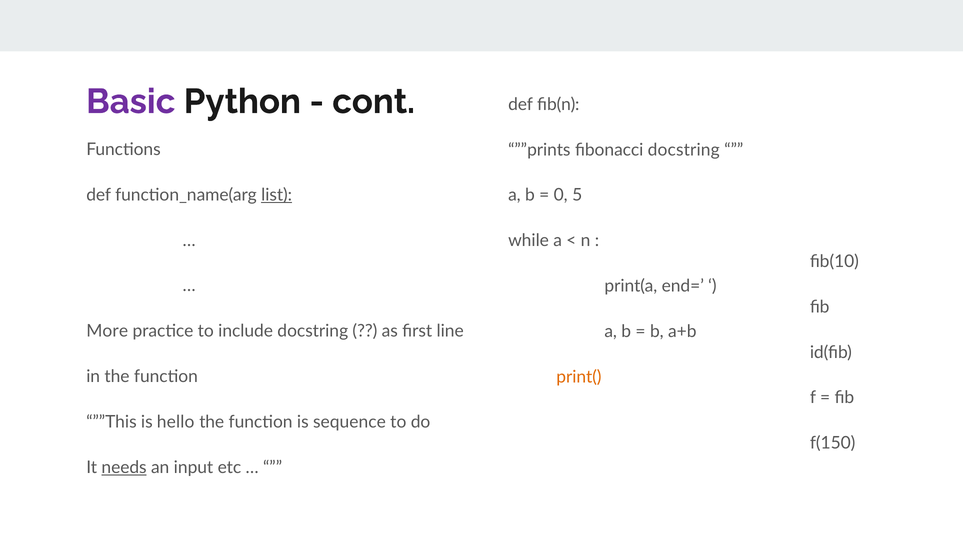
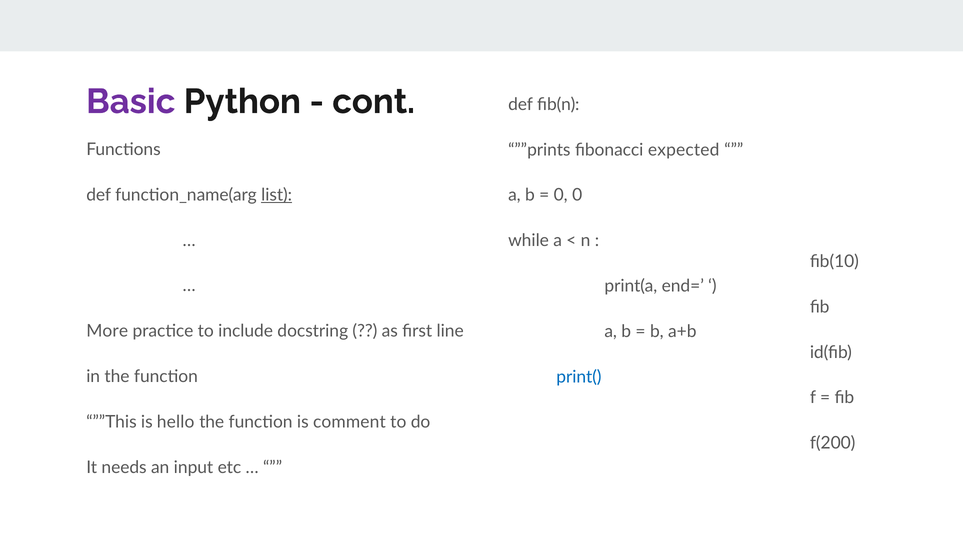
fibonacci docstring: docstring -> expected
0 5: 5 -> 0
print( colour: orange -> blue
sequence: sequence -> comment
f(150: f(150 -> f(200
needs underline: present -> none
